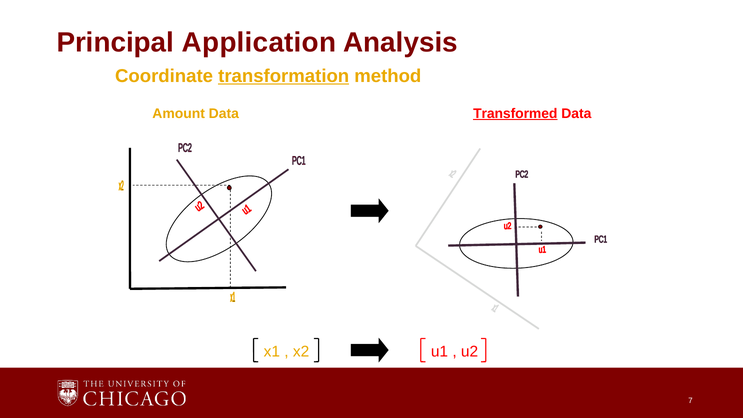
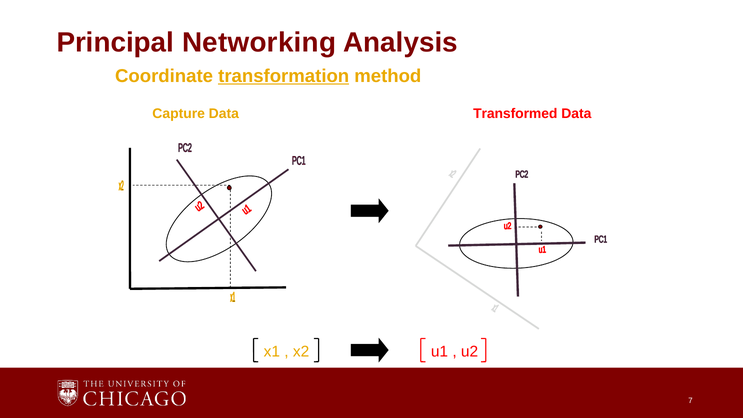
Application: Application -> Networking
Amount: Amount -> Capture
Transformed underline: present -> none
